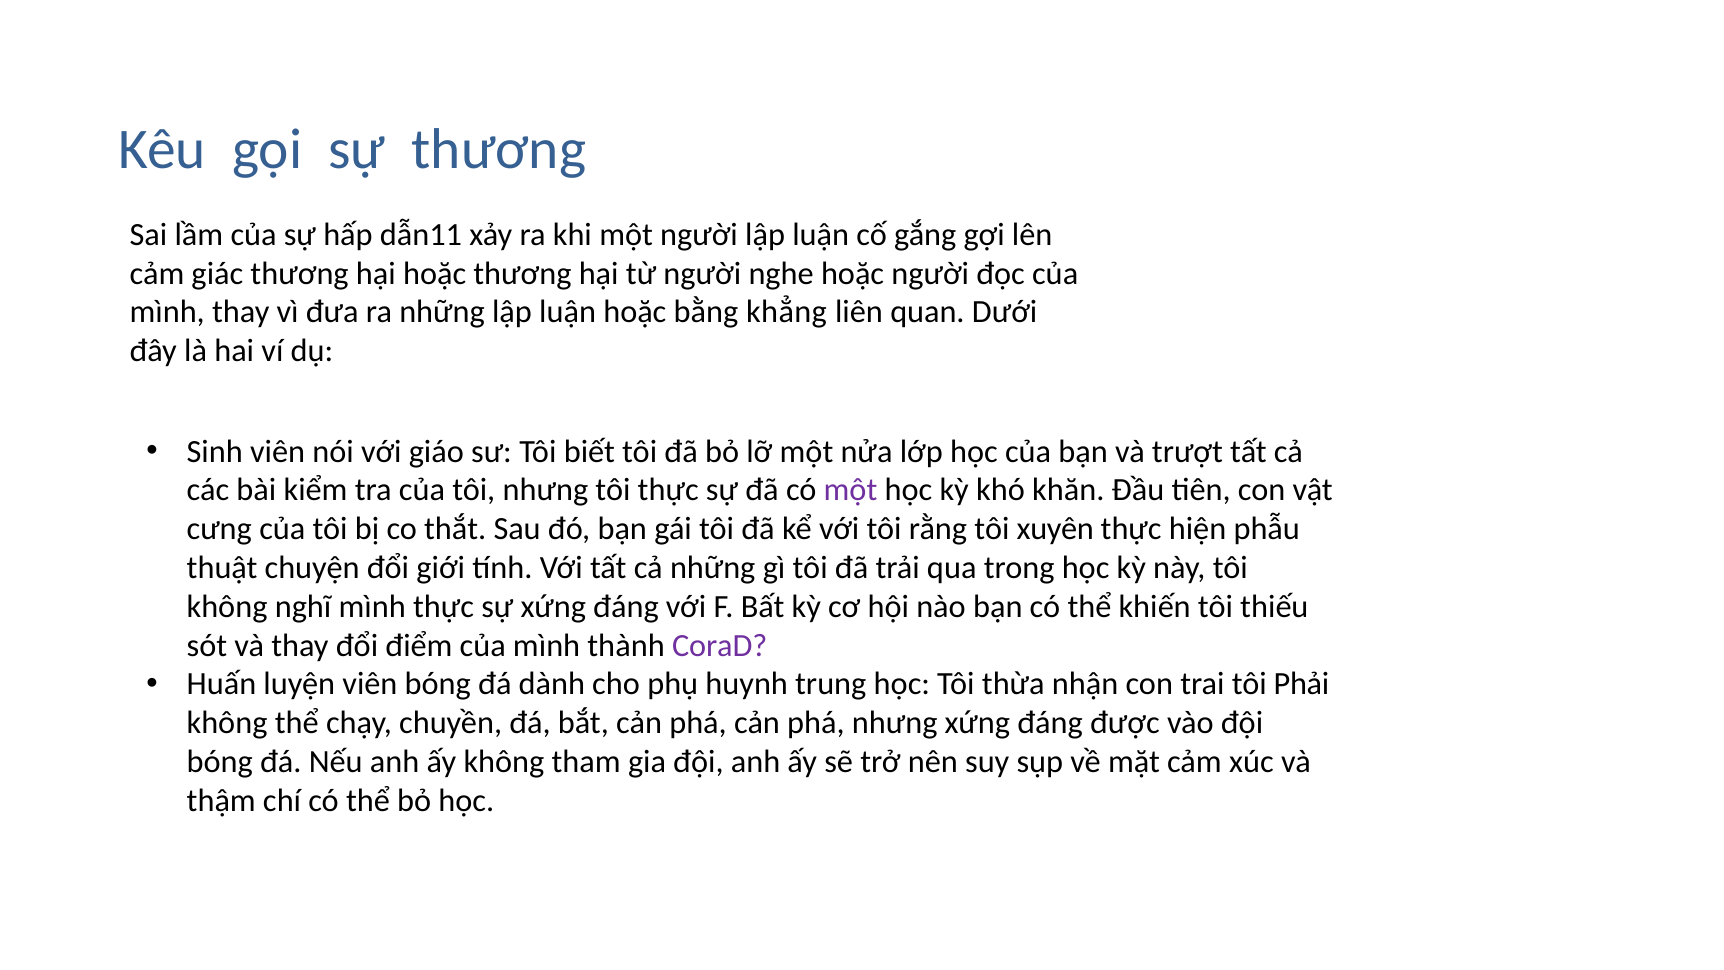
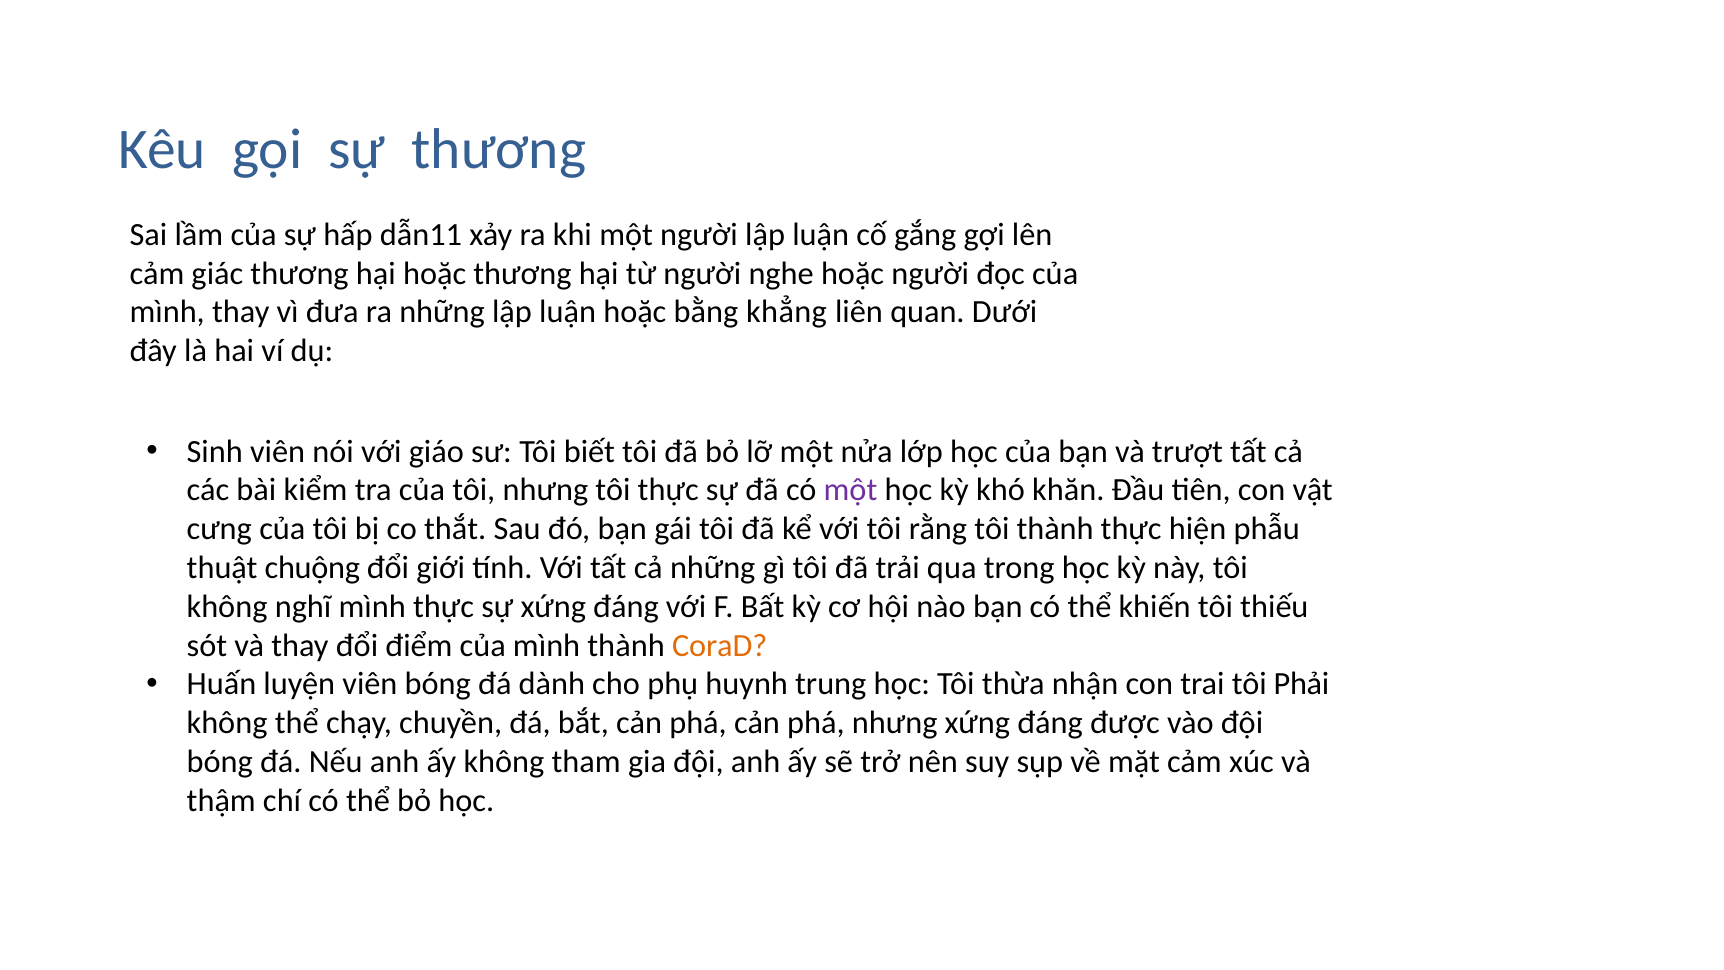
tôi xuyên: xuyên -> thành
chuyện: chuyện -> chuộng
CoraD colour: purple -> orange
